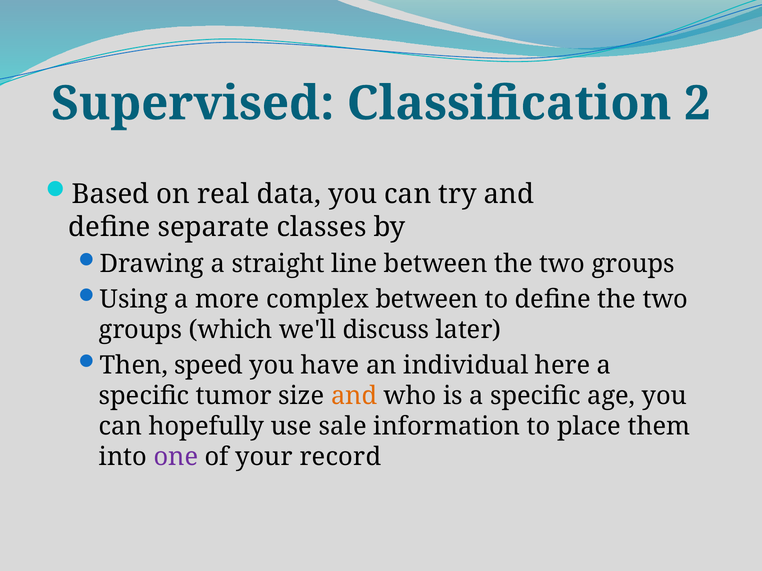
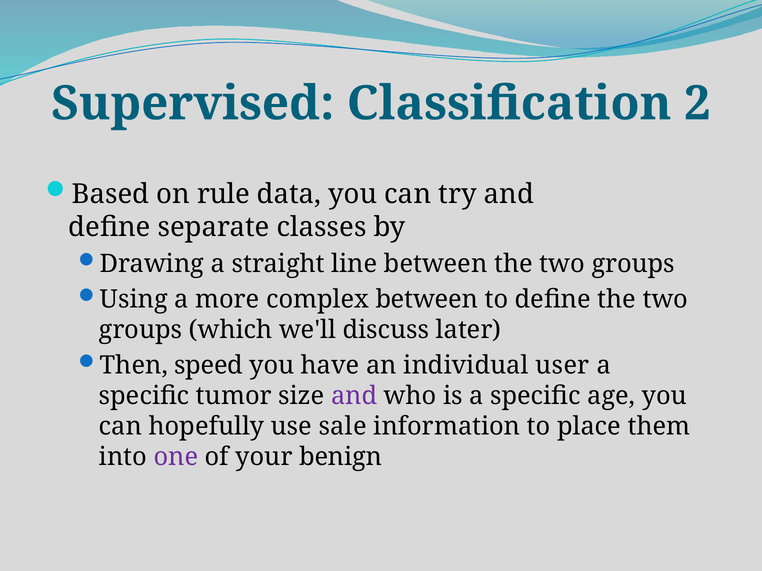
real: real -> rule
here: here -> user
and at (354, 396) colour: orange -> purple
record: record -> benign
